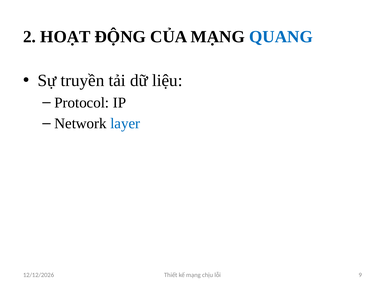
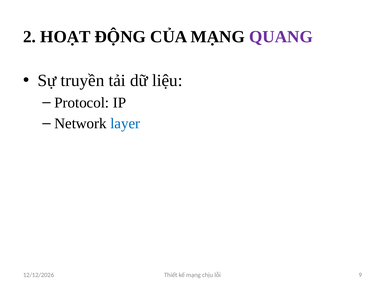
QUANG colour: blue -> purple
